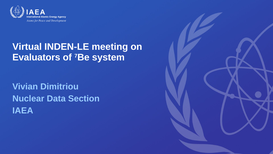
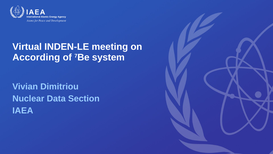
Evaluators: Evaluators -> According
